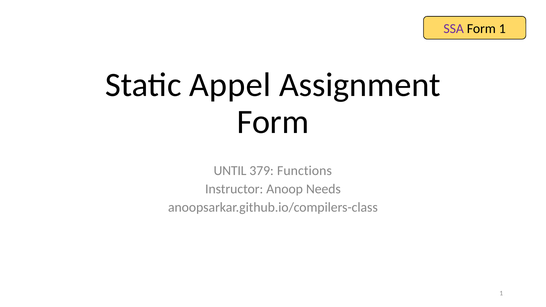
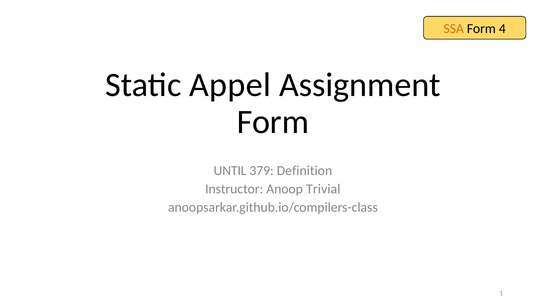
SSA colour: purple -> orange
Form 1: 1 -> 4
Functions: Functions -> Definition
Needs: Needs -> Trivial
